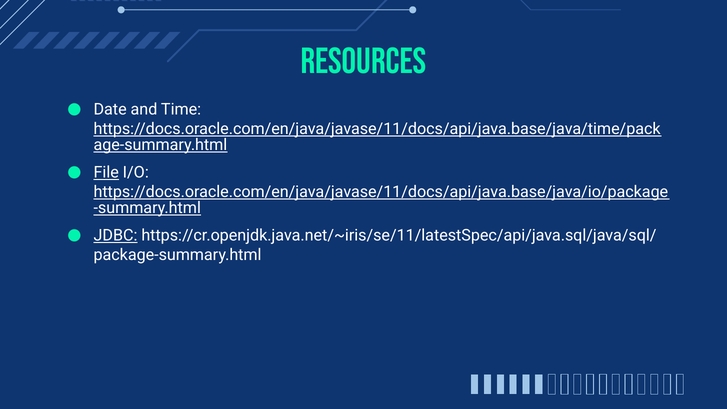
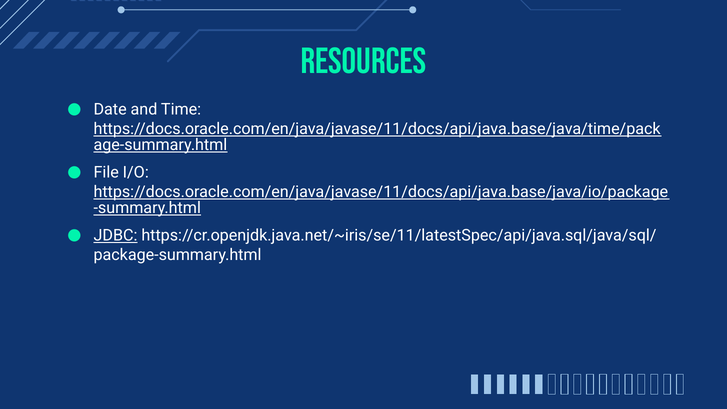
File underline: present -> none
